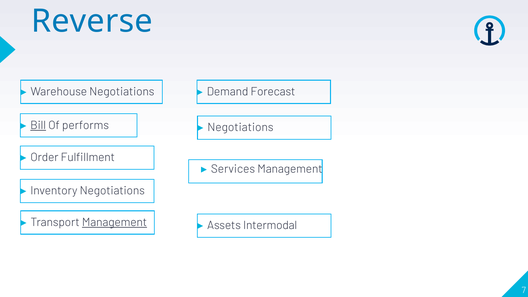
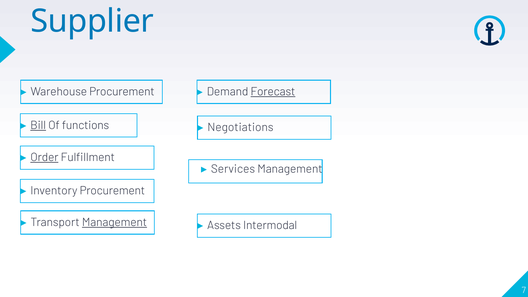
Reverse: Reverse -> Supplier
Warehouse Negotiations: Negotiations -> Procurement
Forecast underline: none -> present
performs: performs -> functions
Order underline: none -> present
Inventory Negotiations: Negotiations -> Procurement
